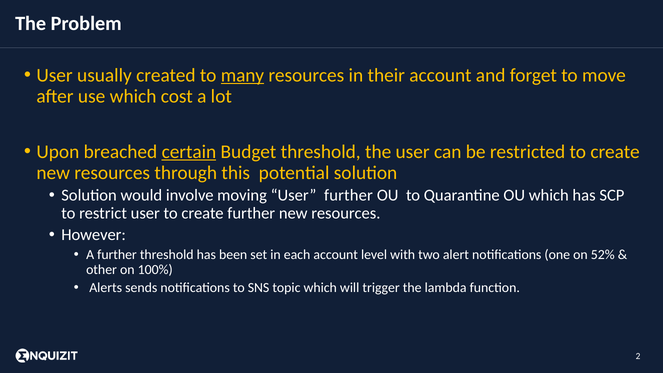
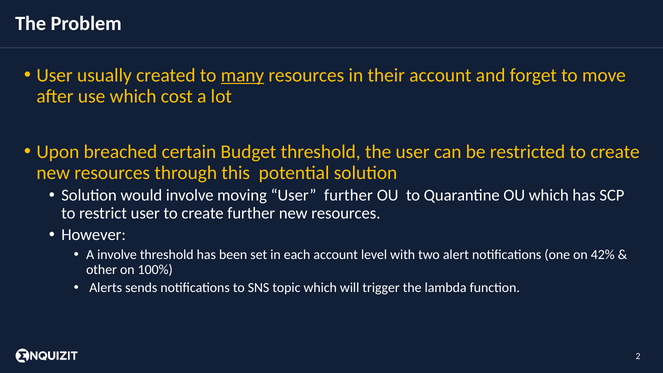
certain underline: present -> none
A further: further -> involve
52%: 52% -> 42%
